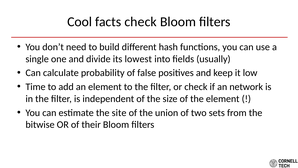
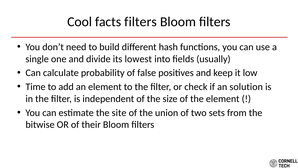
facts check: check -> filters
network: network -> solution
